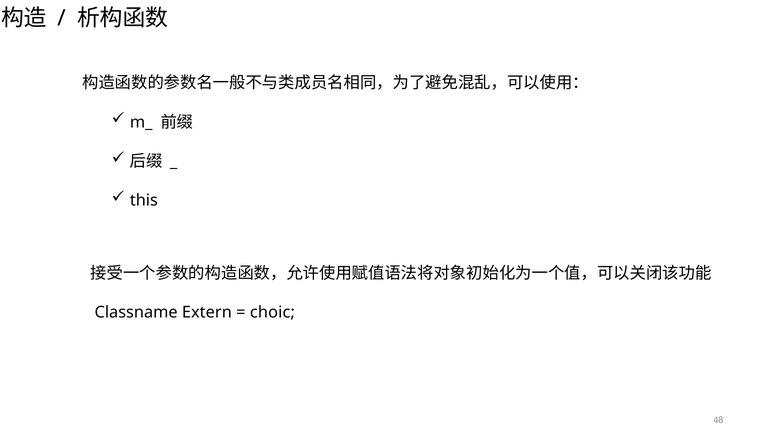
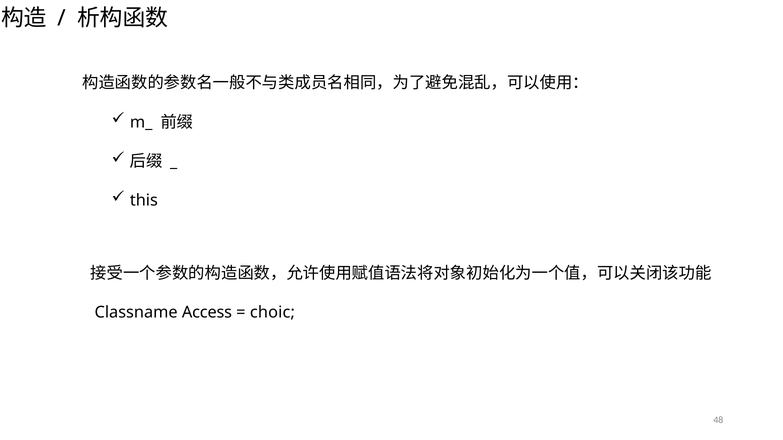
Extern: Extern -> Access
